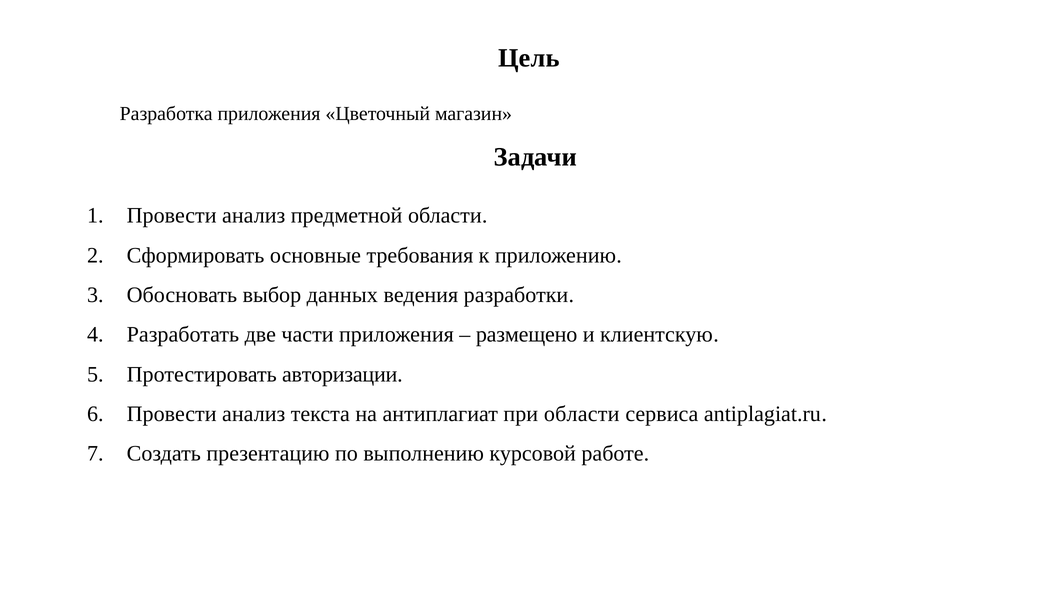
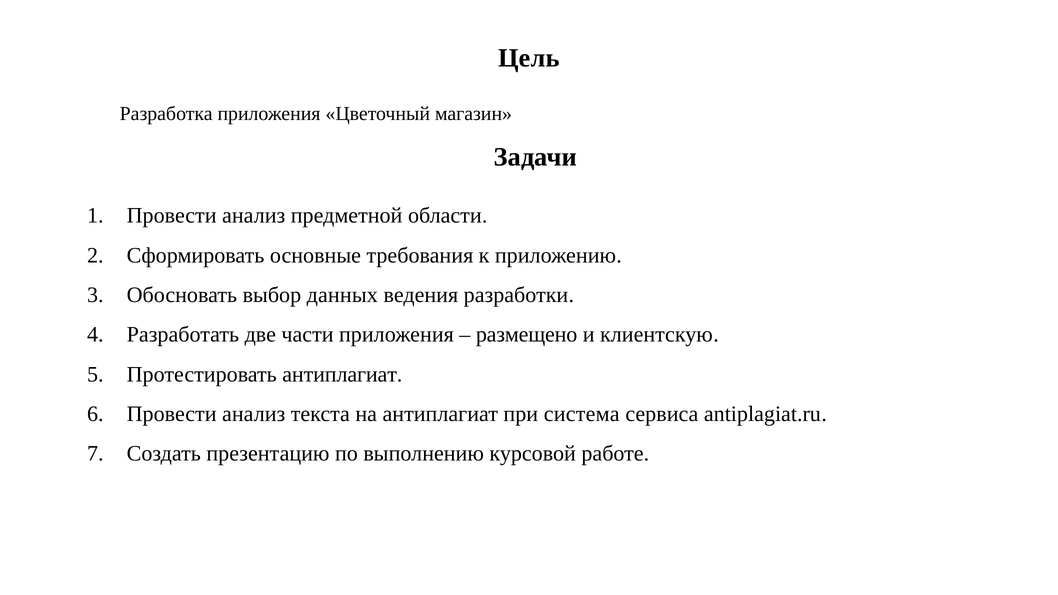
Протестировать авторизации: авторизации -> антиплагиат
при области: области -> система
